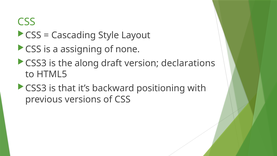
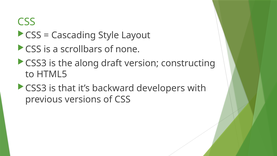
assigning: assigning -> scrollbars
declarations: declarations -> constructing
positioning: positioning -> developers
